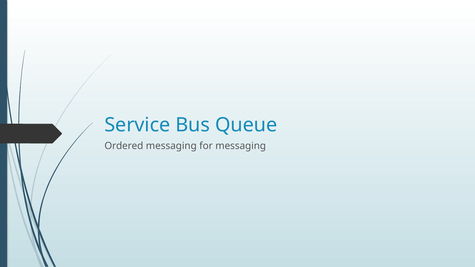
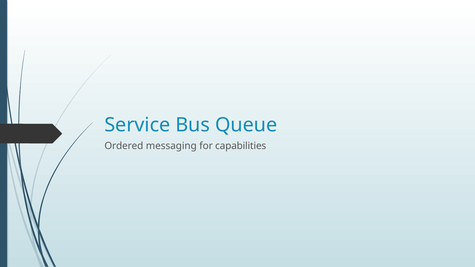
for messaging: messaging -> capabilities
